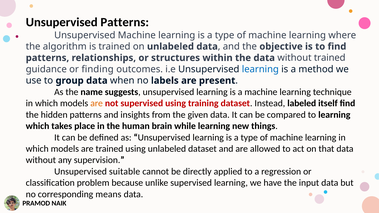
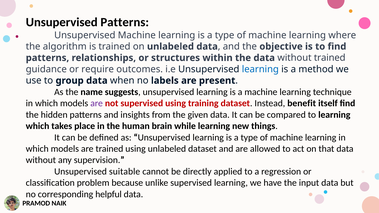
finding: finding -> require
are at (97, 103) colour: orange -> purple
labeled: labeled -> benefit
means: means -> helpful
